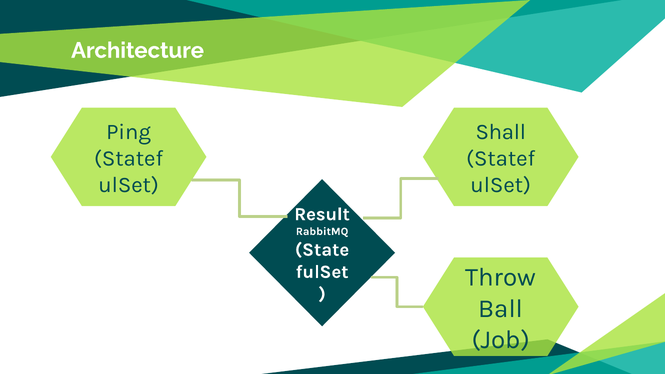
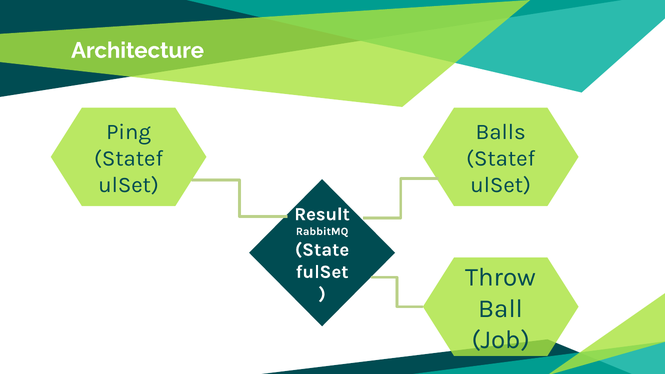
Shall: Shall -> Balls
